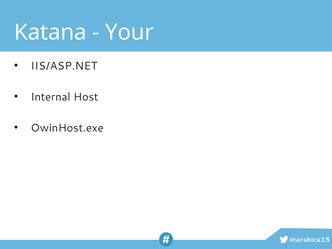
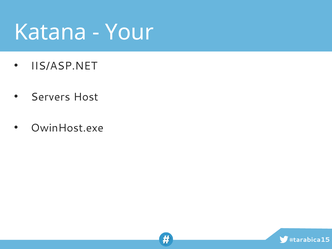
Internal: Internal -> Servers
